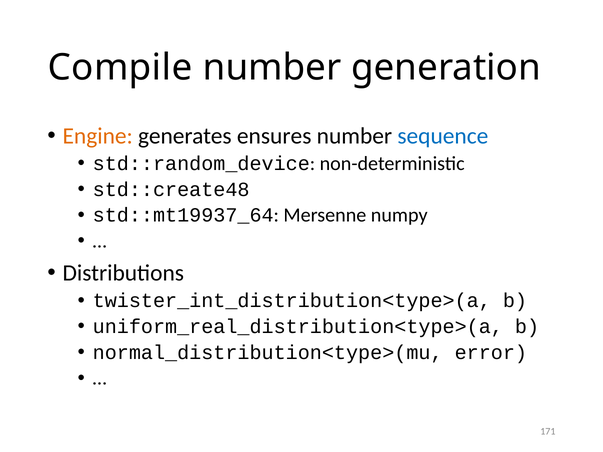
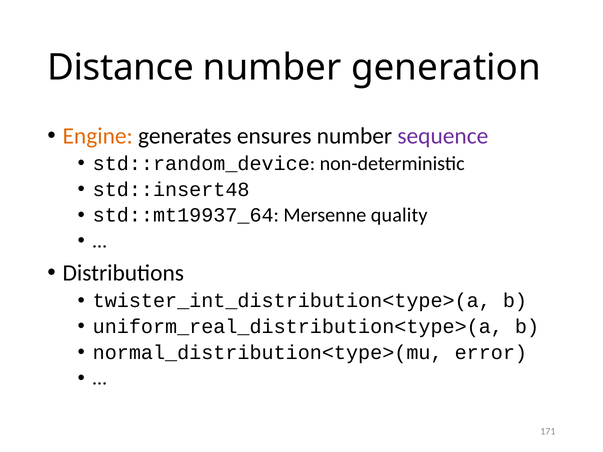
Compile: Compile -> Distance
sequence colour: blue -> purple
std::create48: std::create48 -> std::insert48
numpy: numpy -> quality
